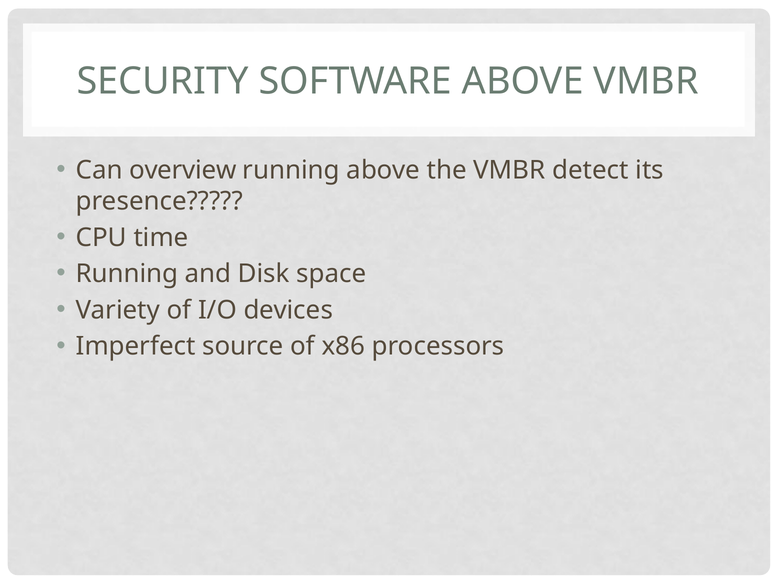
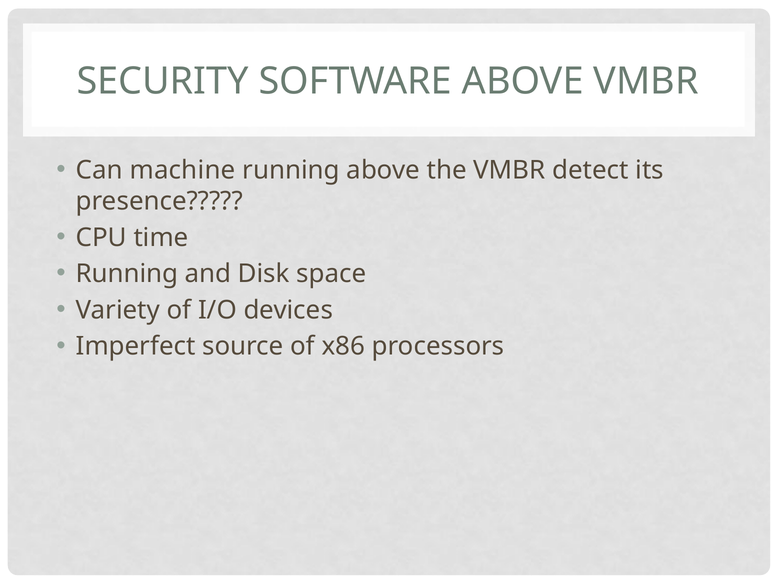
overview: overview -> machine
